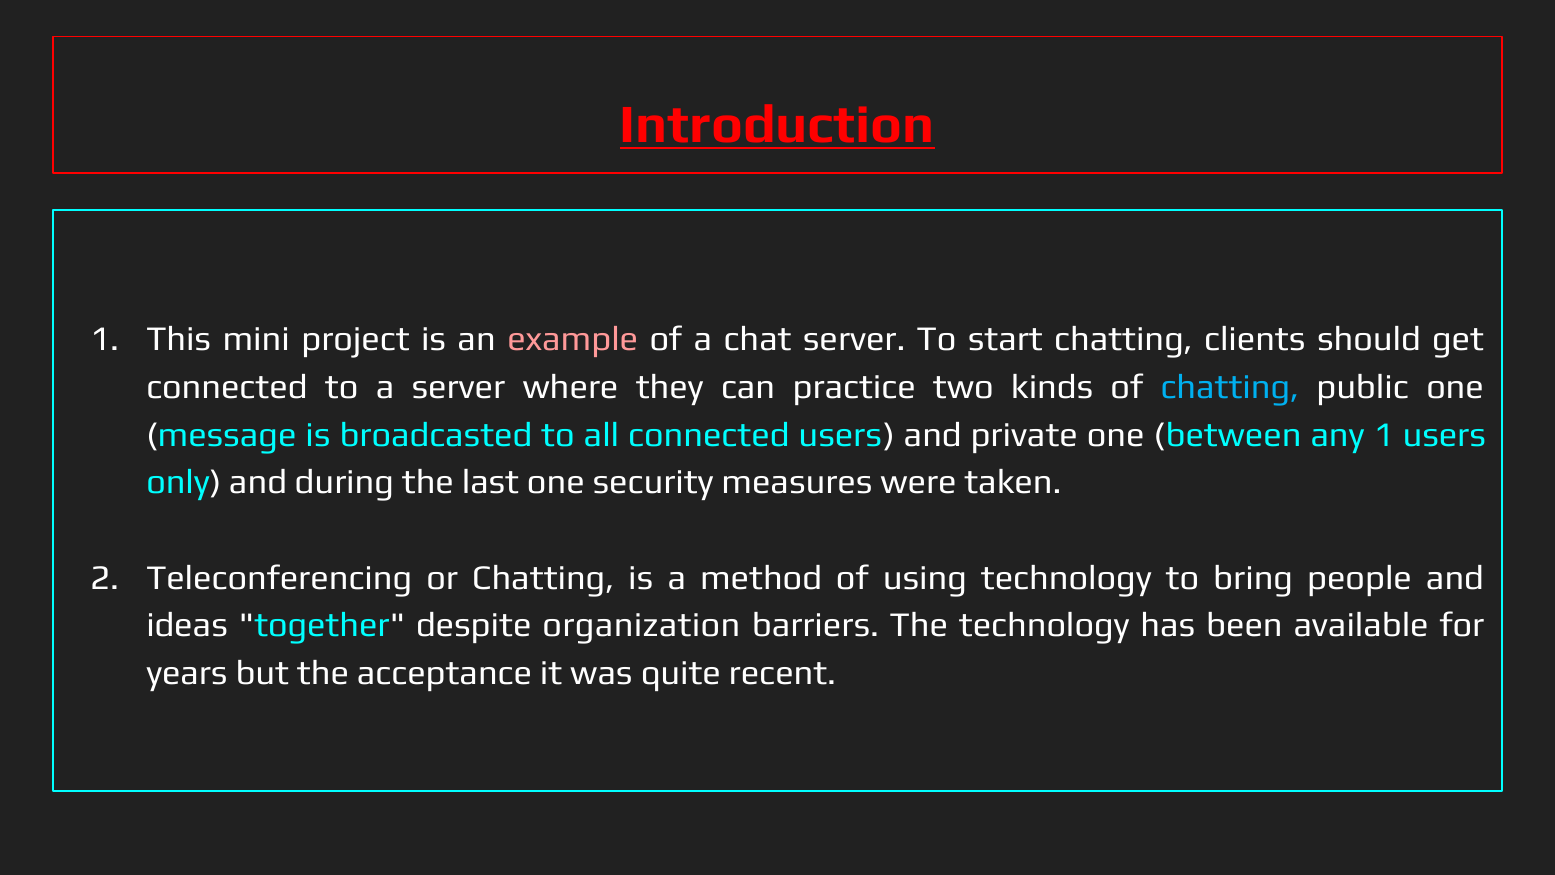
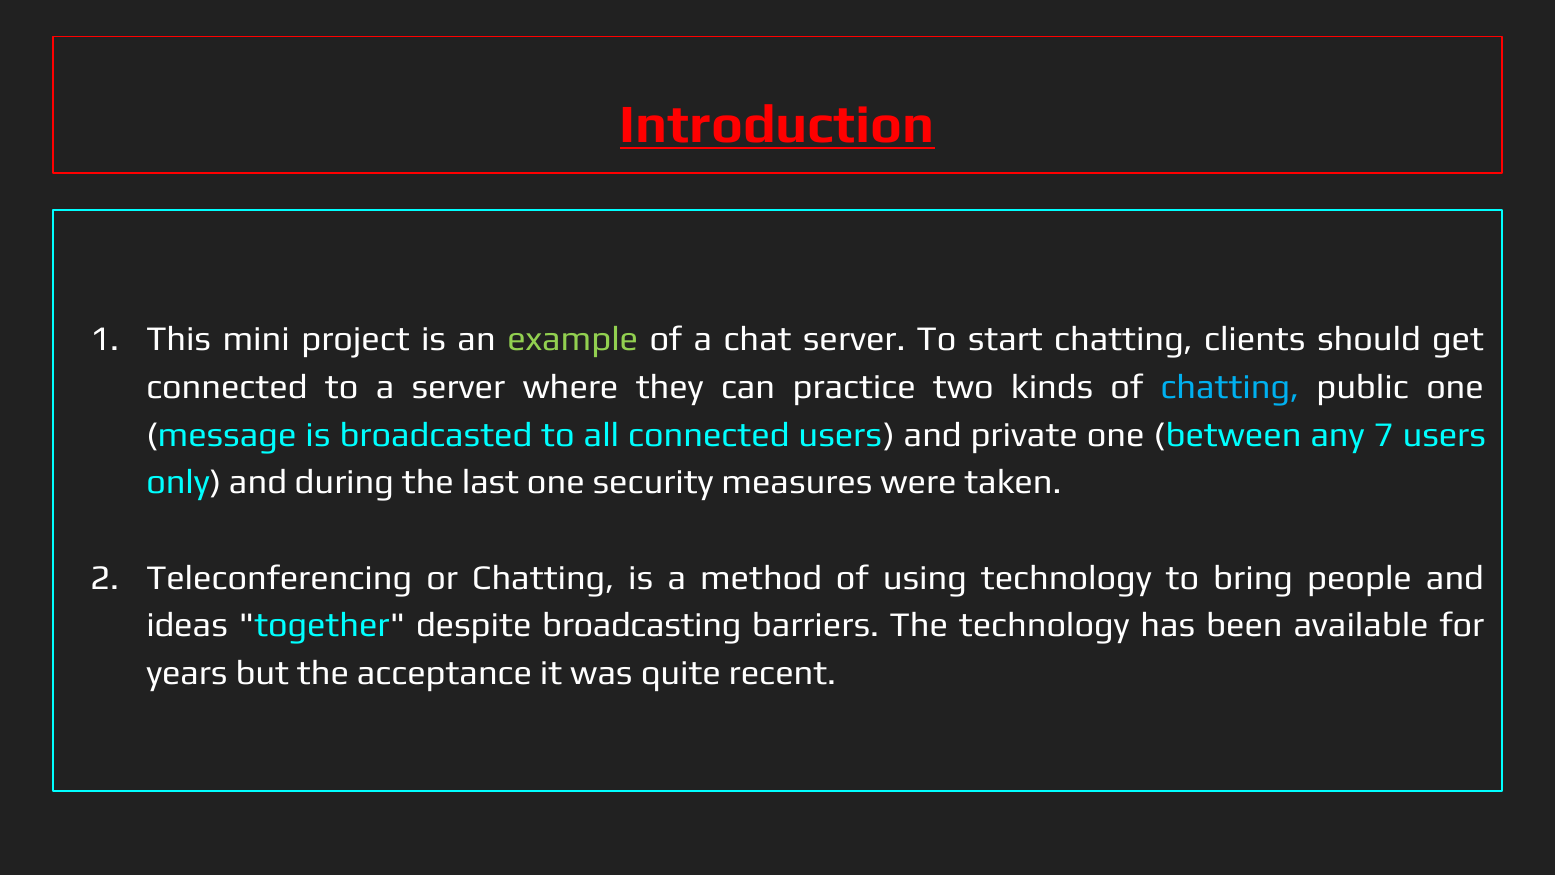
example colour: pink -> light green
any 1: 1 -> 7
organization: organization -> broadcasting
